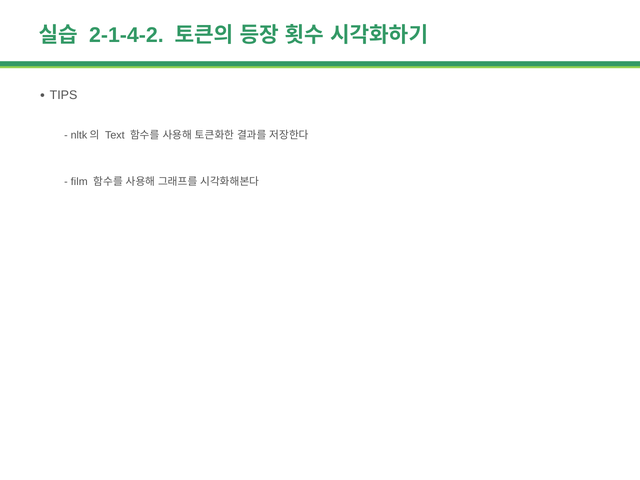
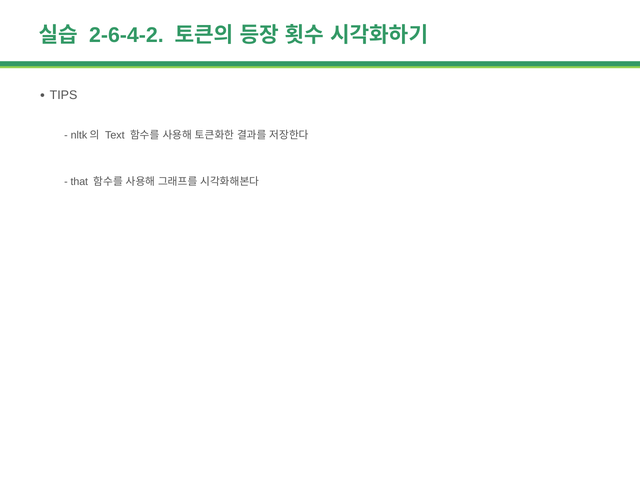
2-1-4-2: 2-1-4-2 -> 2-6-4-2
film: film -> that
